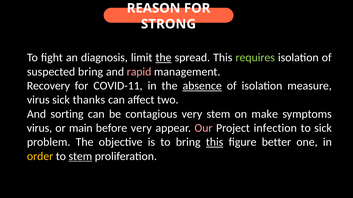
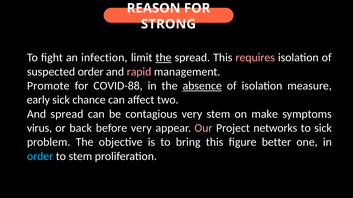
diagnosis: diagnosis -> infection
requires colour: light green -> pink
suspected bring: bring -> order
Recovery: Recovery -> Promote
COVID-11: COVID-11 -> COVID-88
virus at (38, 100): virus -> early
thanks: thanks -> chance
And sorting: sorting -> spread
main: main -> back
infection: infection -> networks
this at (215, 143) underline: present -> none
order at (40, 157) colour: yellow -> light blue
stem at (80, 157) underline: present -> none
